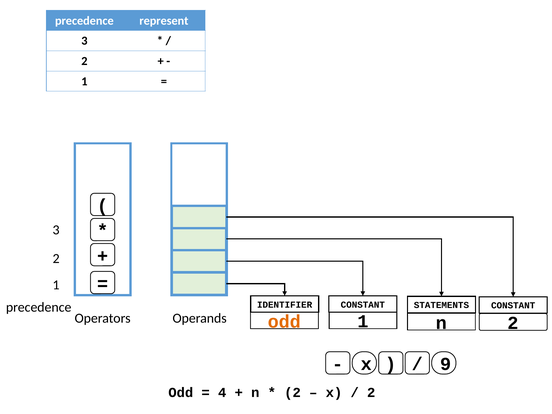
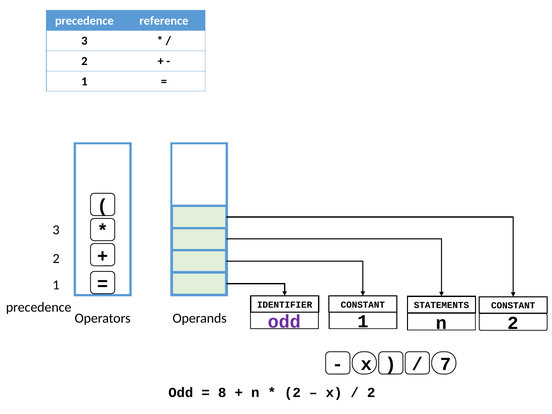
represent: represent -> reference
odd at (284, 322) colour: orange -> purple
9: 9 -> 7
4: 4 -> 8
